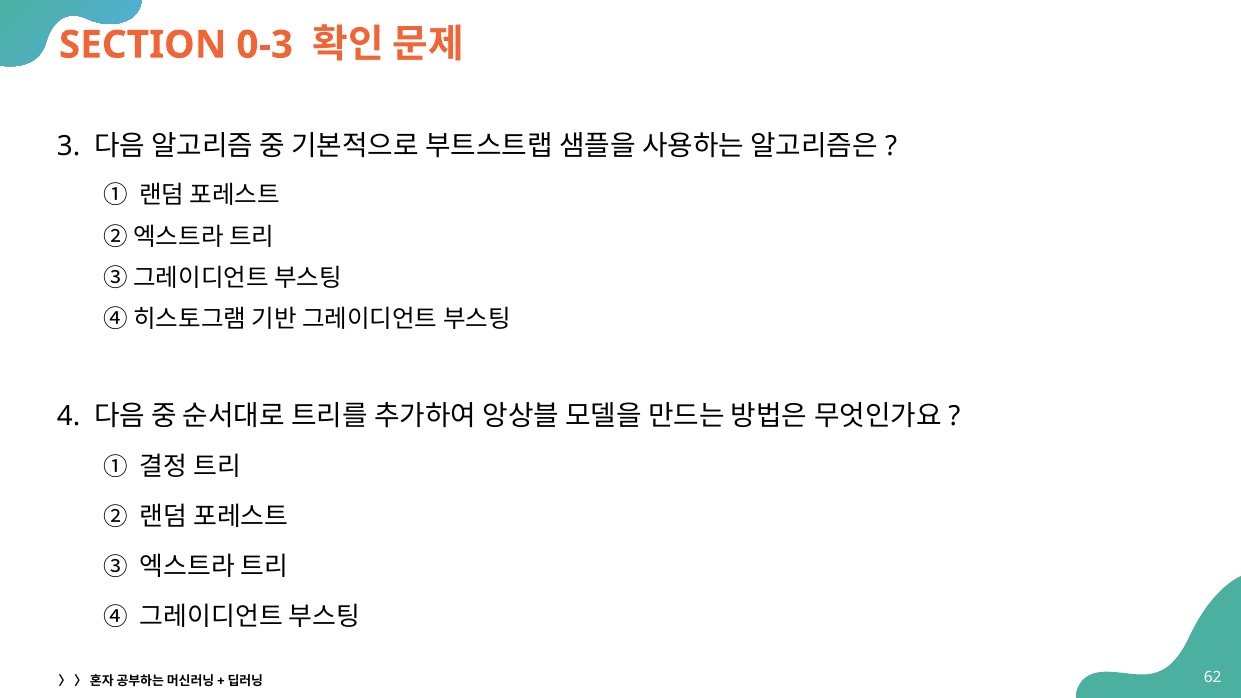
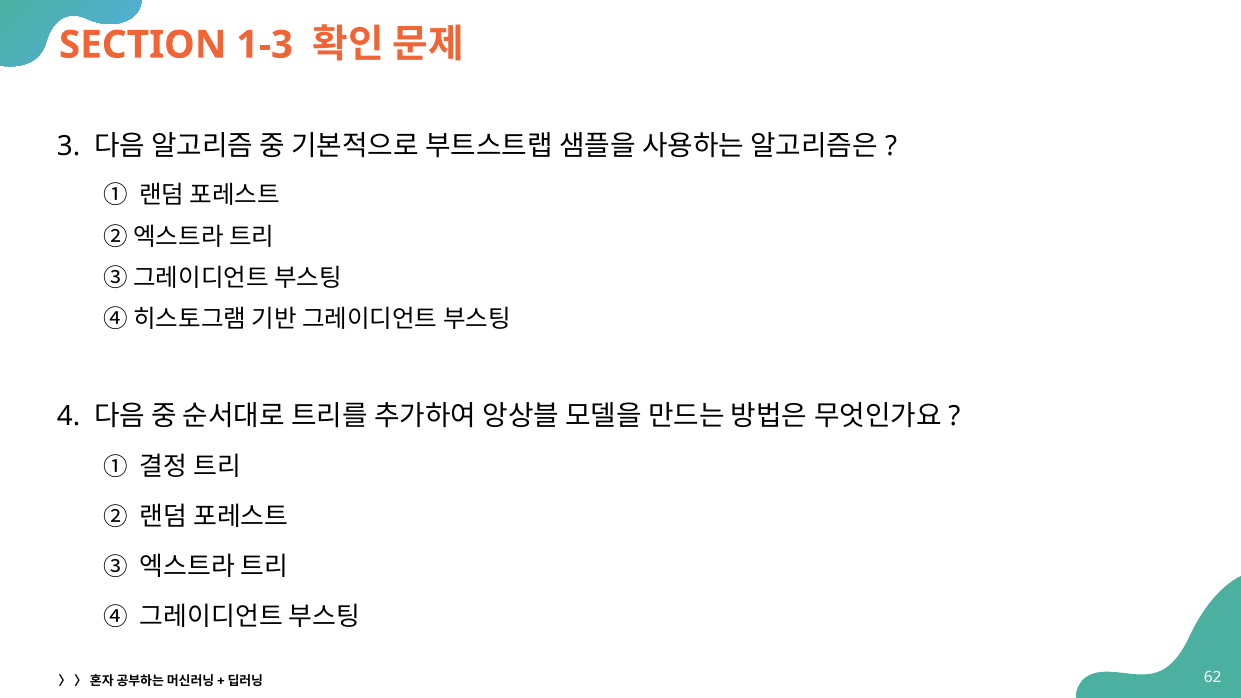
0-3: 0-3 -> 1-3
